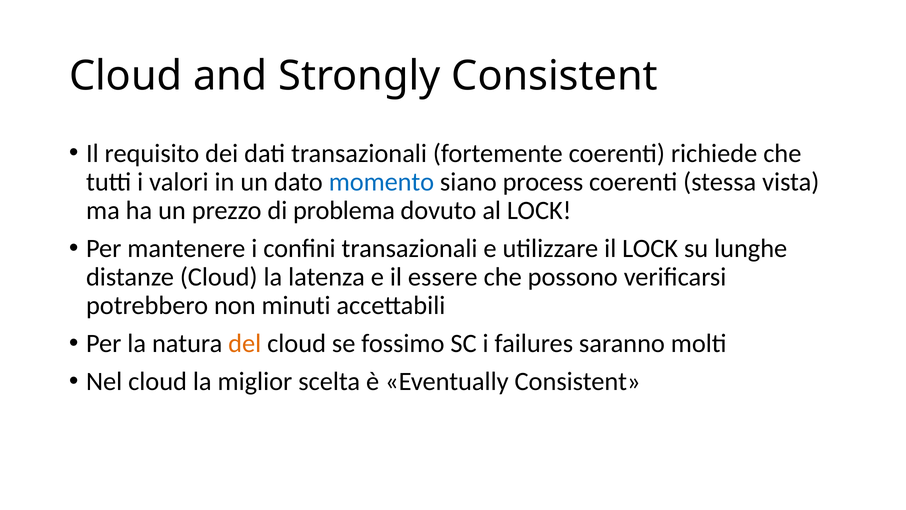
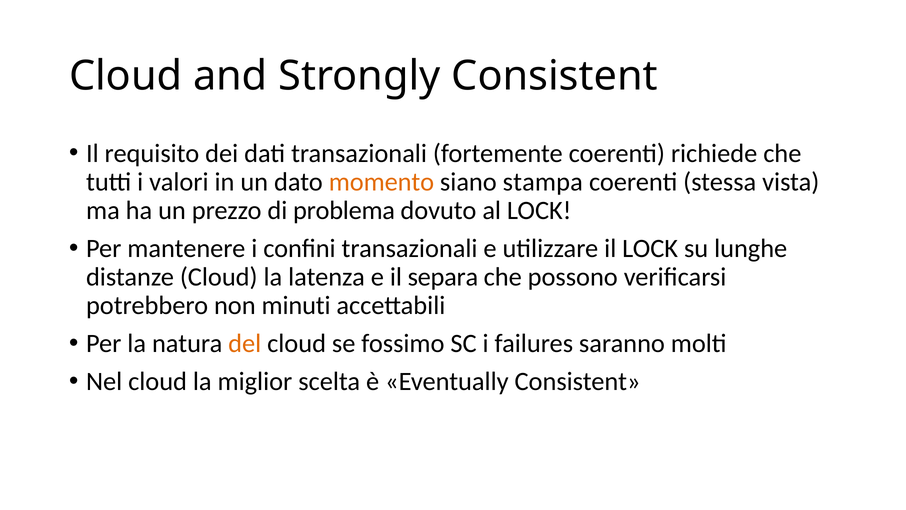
momento colour: blue -> orange
process: process -> stampa
essere: essere -> separa
